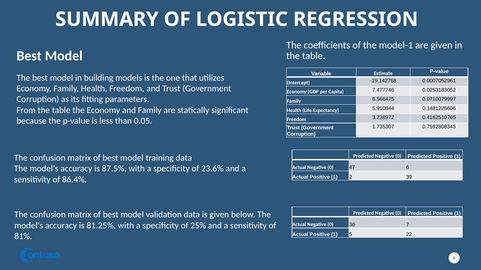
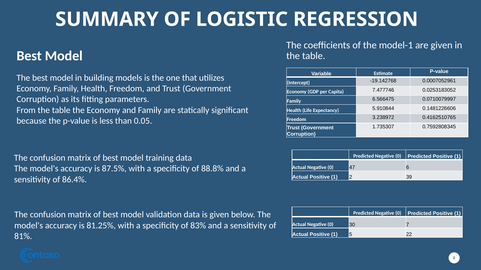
23.6%: 23.6% -> 88.8%
25%: 25% -> 83%
